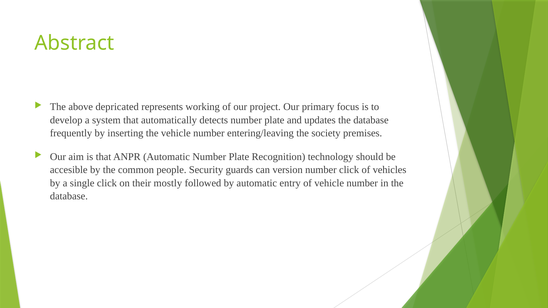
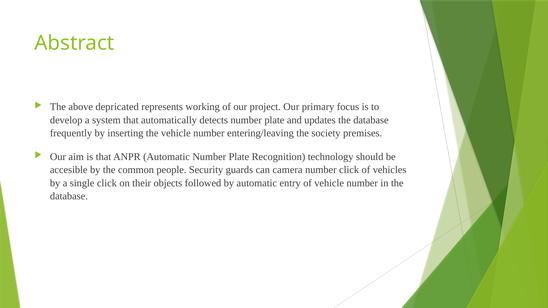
version: version -> camera
mostly: mostly -> objects
